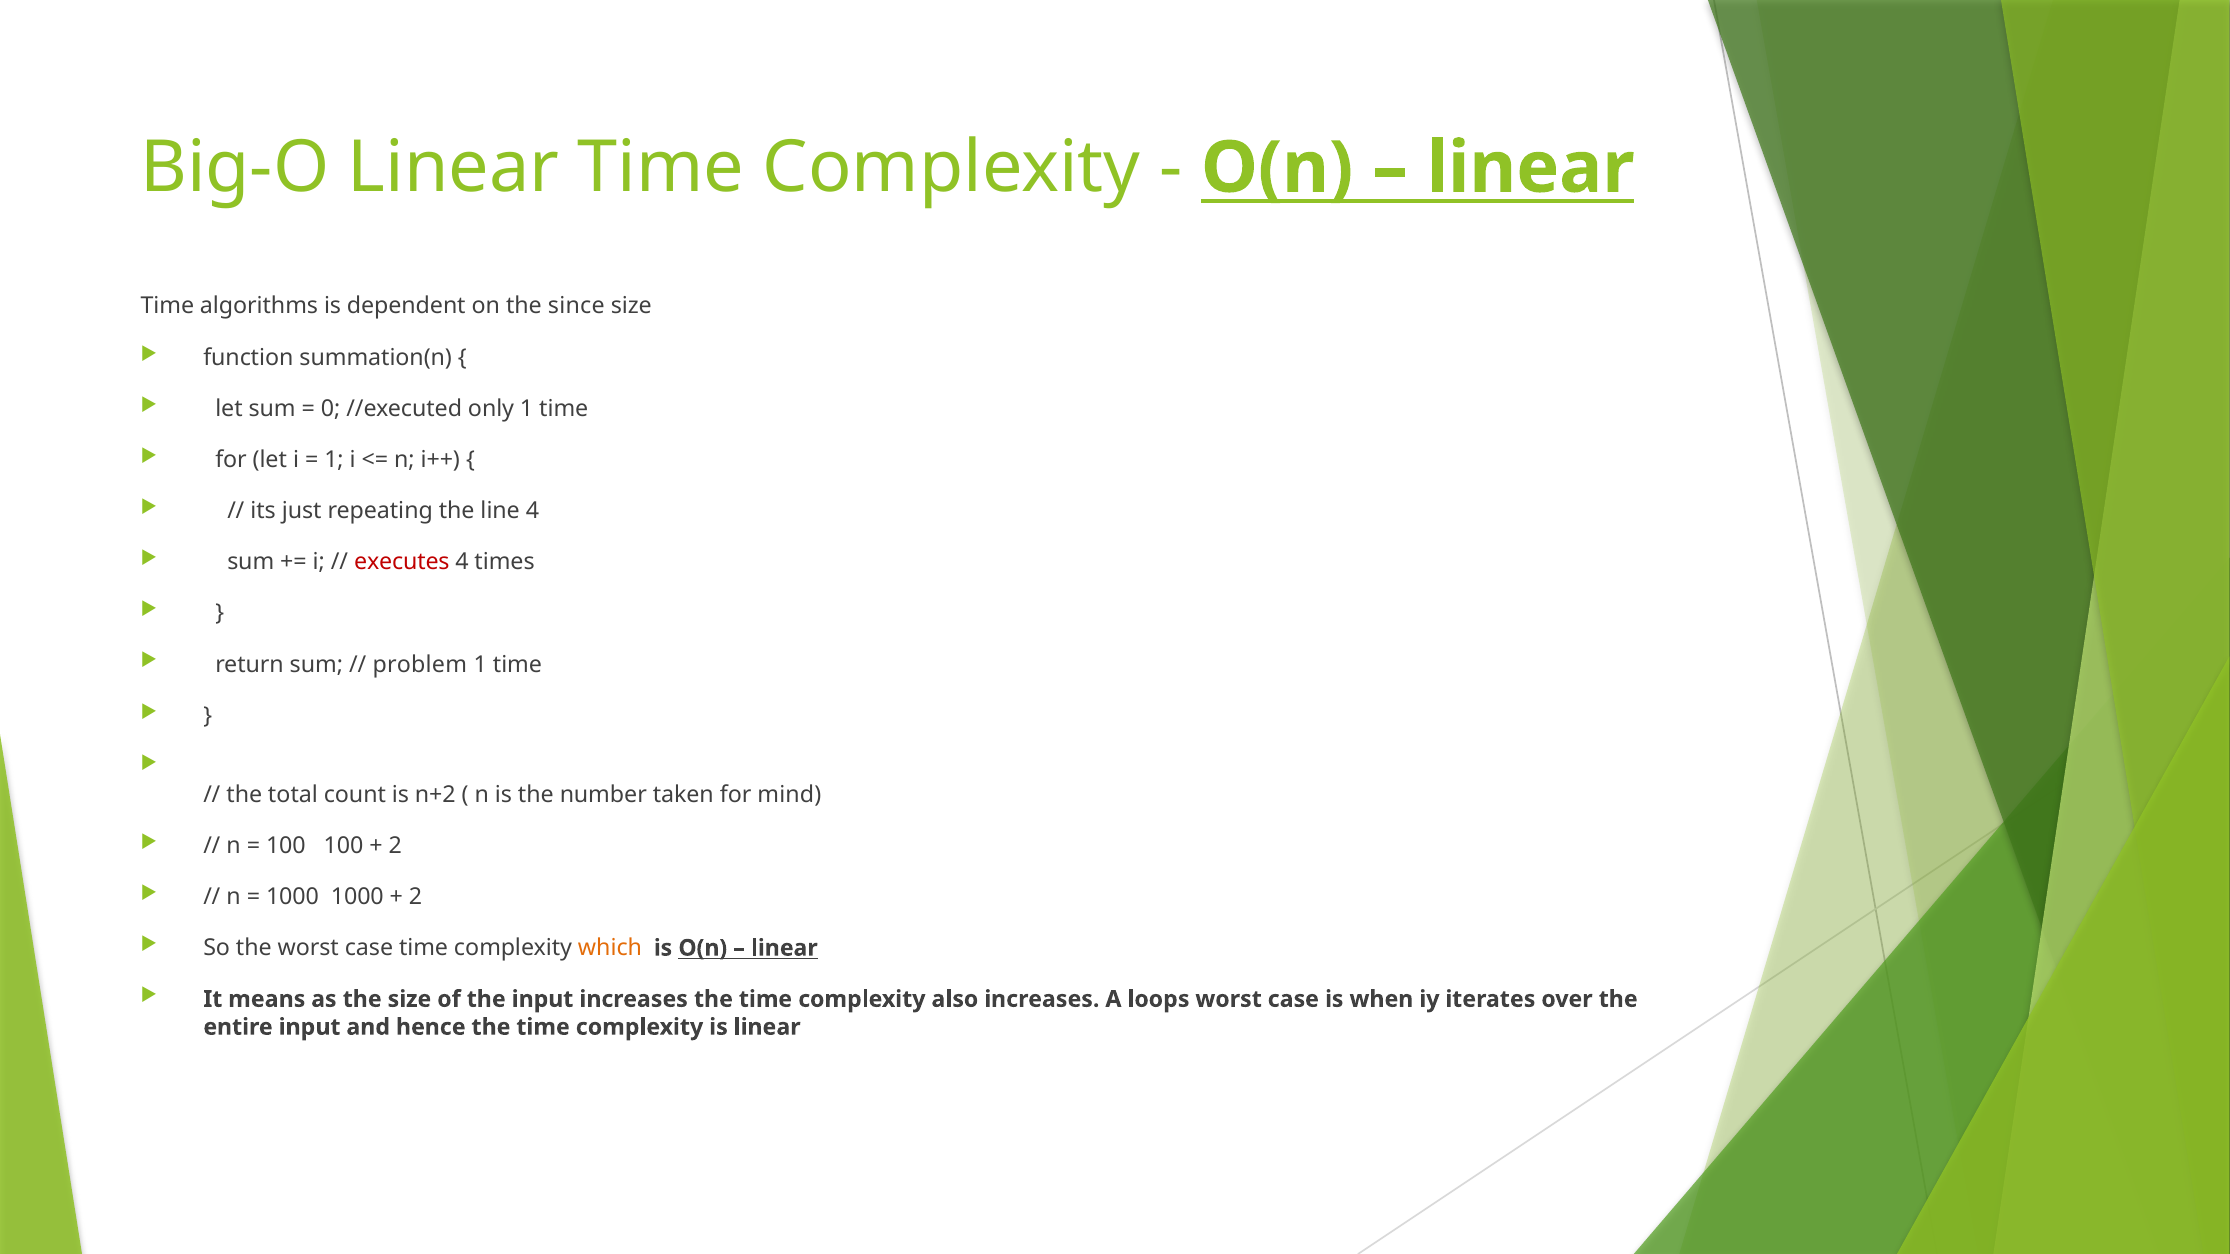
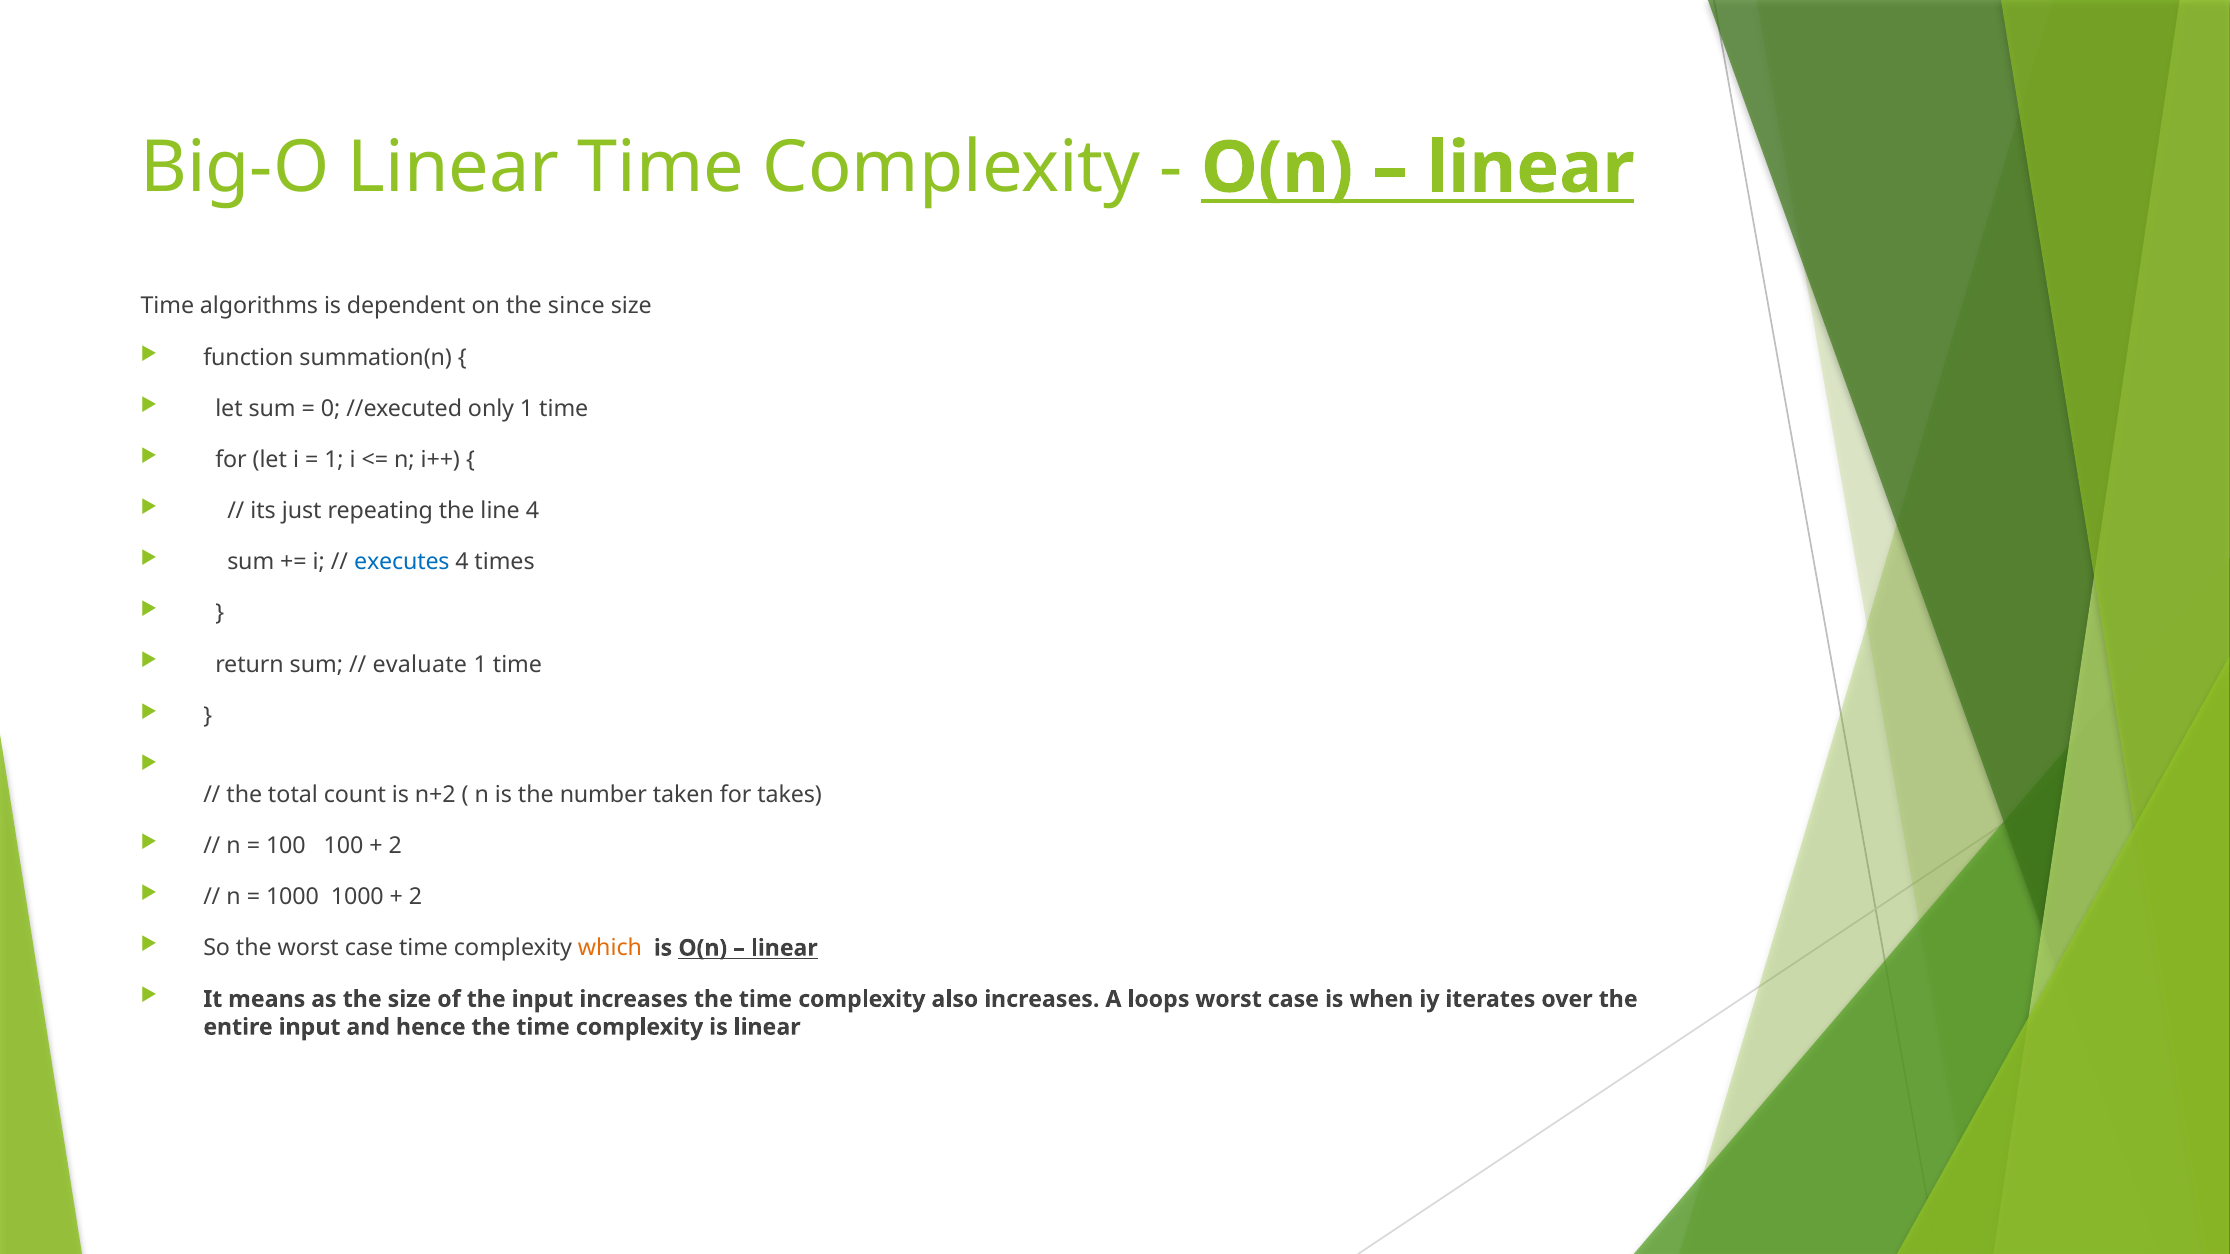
executes colour: red -> blue
problem: problem -> evaluate
mind: mind -> takes
